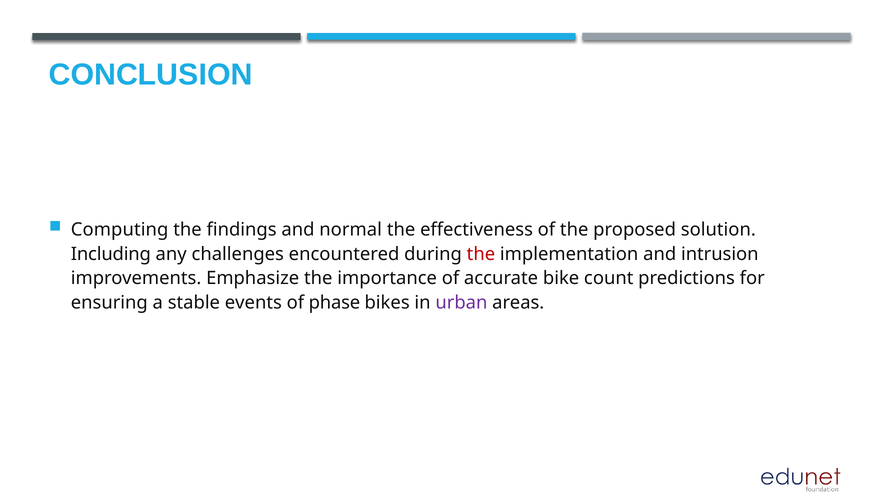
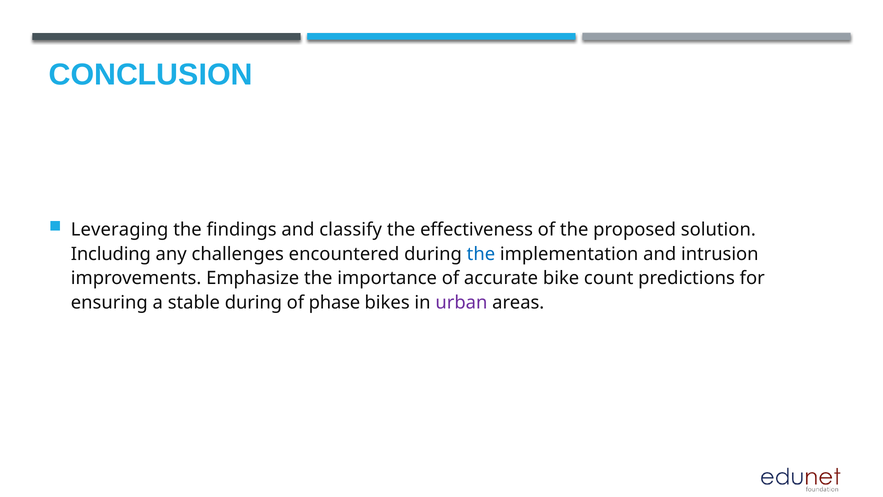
Computing: Computing -> Leveraging
normal: normal -> classify
the at (481, 254) colour: red -> blue
stable events: events -> during
